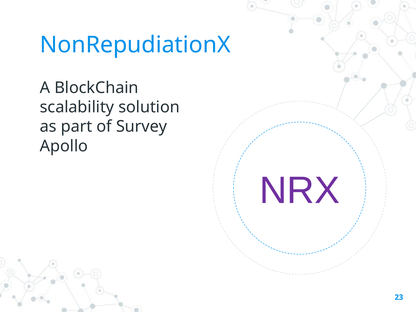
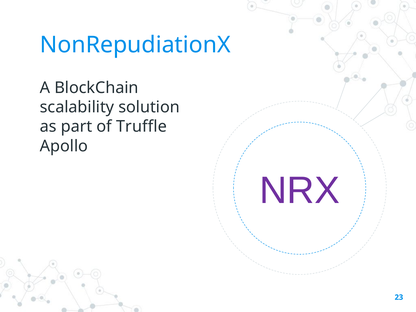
Survey: Survey -> Truffle
